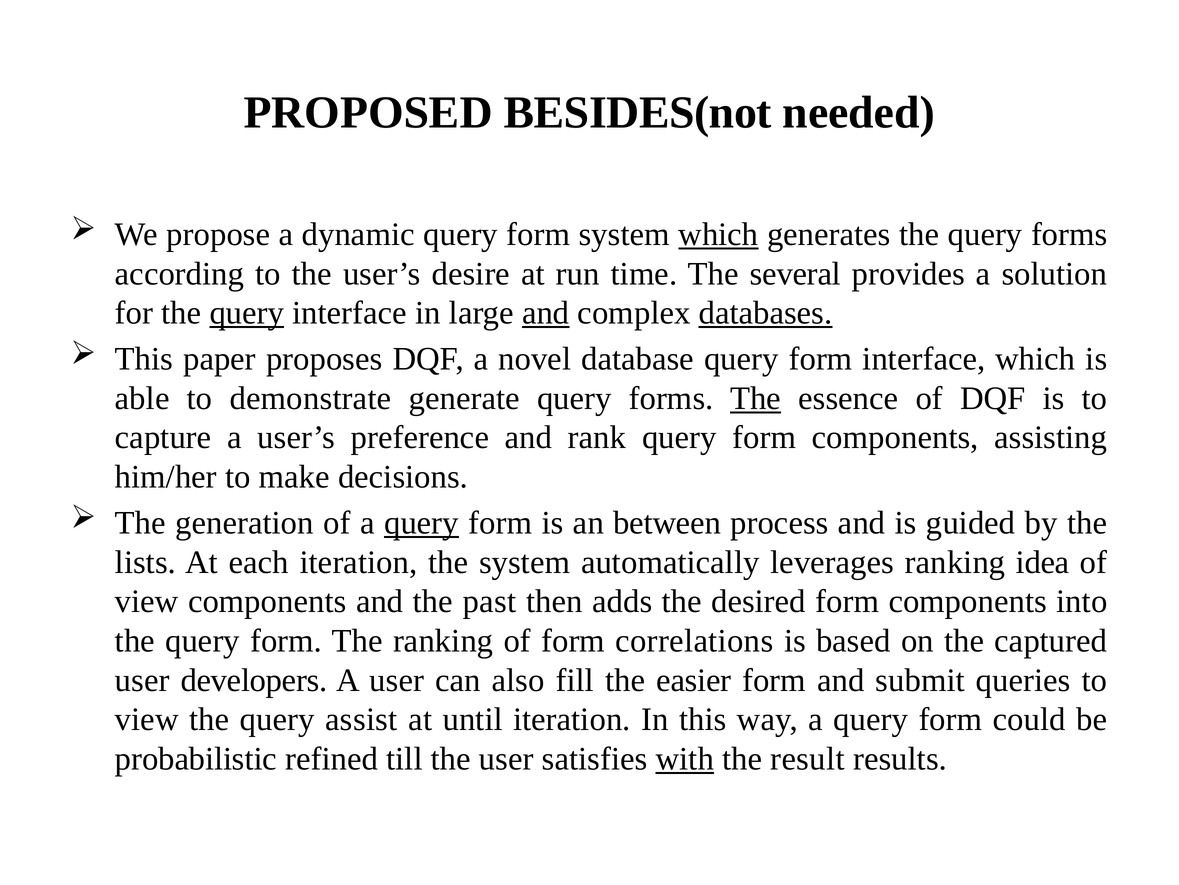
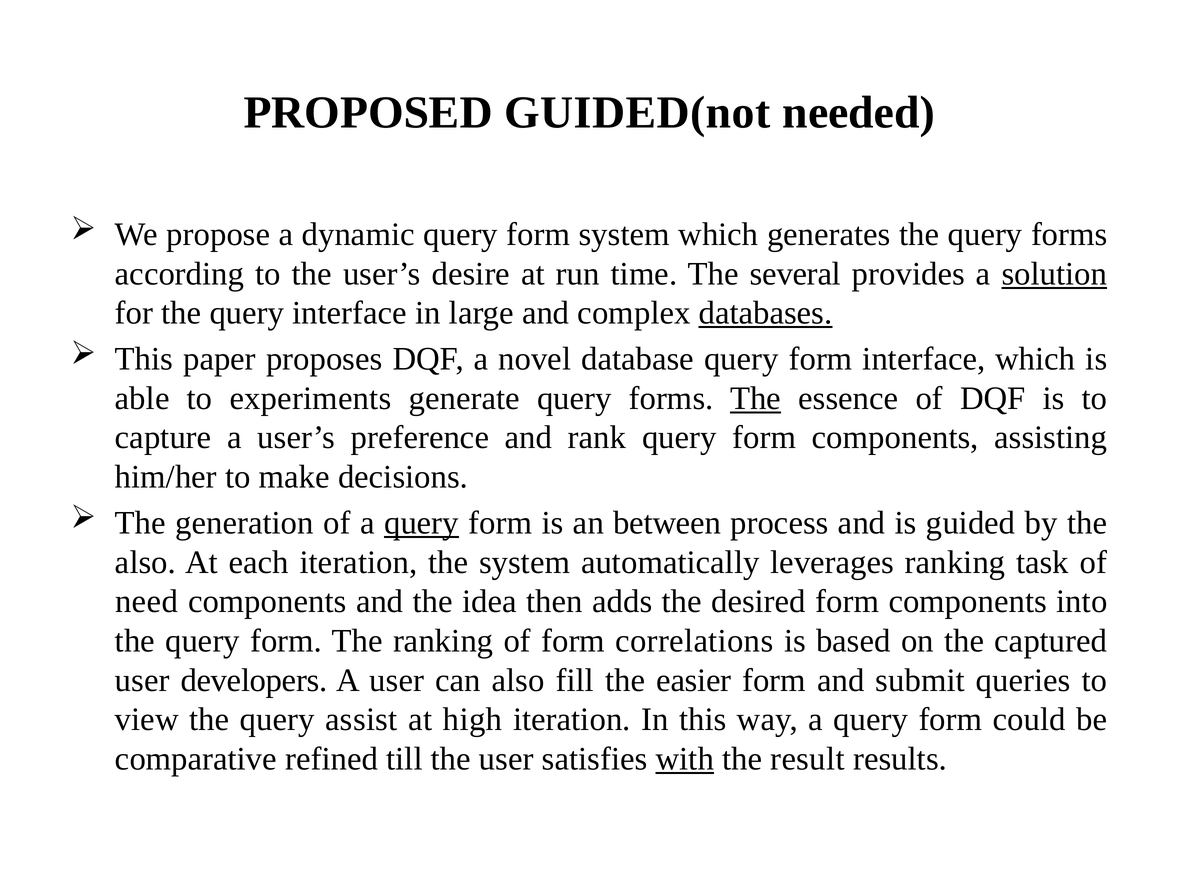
BESIDES(not: BESIDES(not -> GUIDED(not
which at (718, 234) underline: present -> none
solution underline: none -> present
query at (247, 313) underline: present -> none
and at (546, 313) underline: present -> none
demonstrate: demonstrate -> experiments
lists at (145, 562): lists -> also
idea: idea -> task
view at (147, 601): view -> need
past: past -> idea
until: until -> high
probabilistic: probabilistic -> comparative
